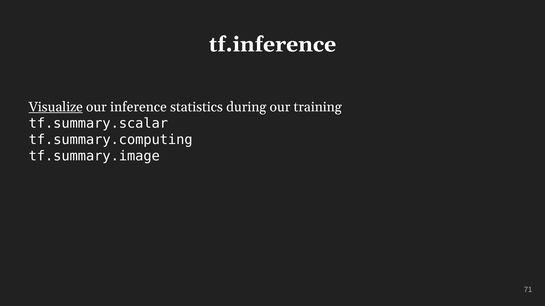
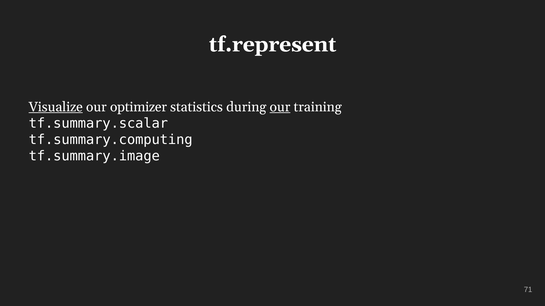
tf.inference: tf.inference -> tf.represent
inference: inference -> optimizer
our at (280, 107) underline: none -> present
